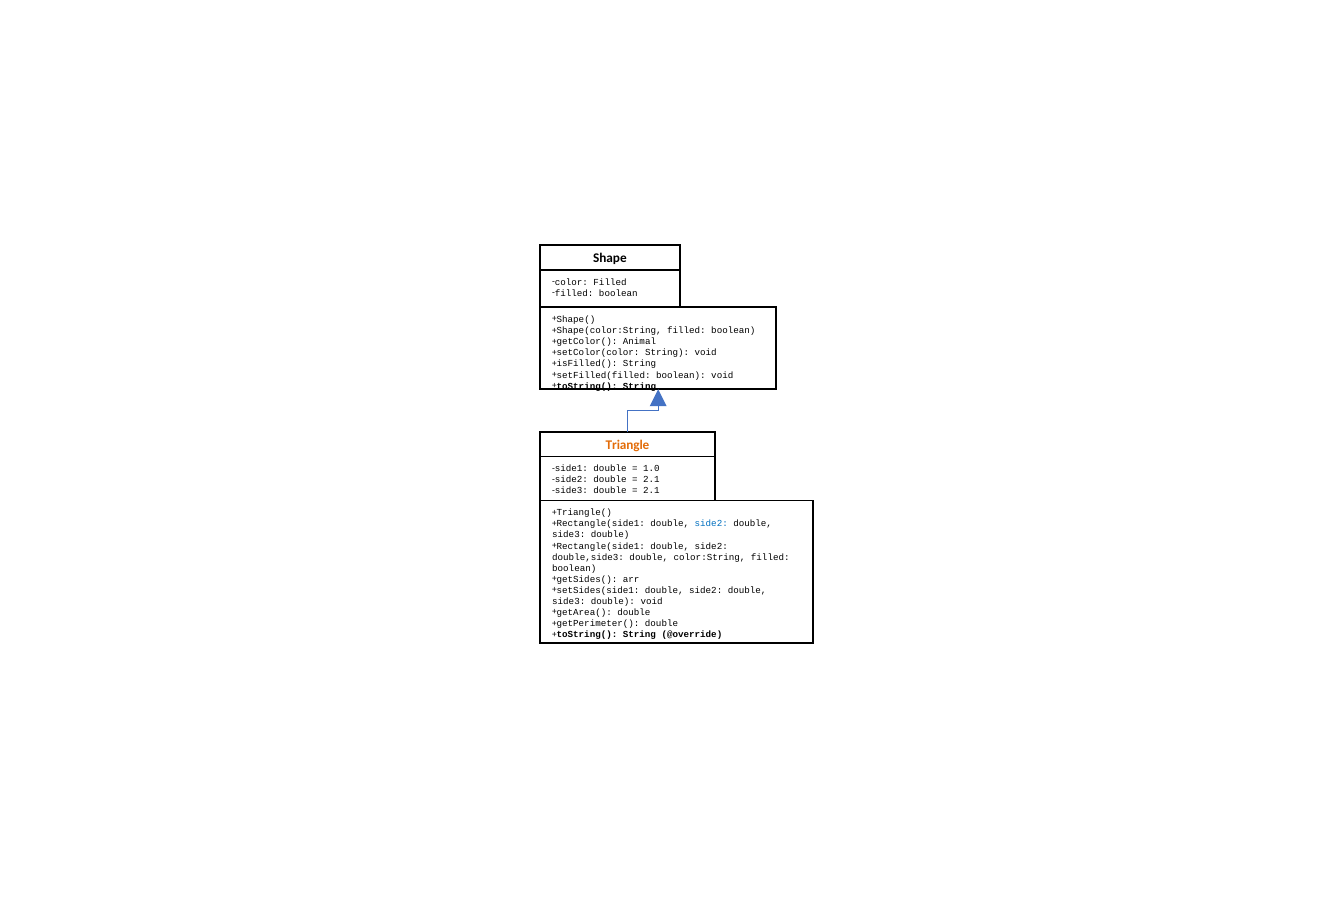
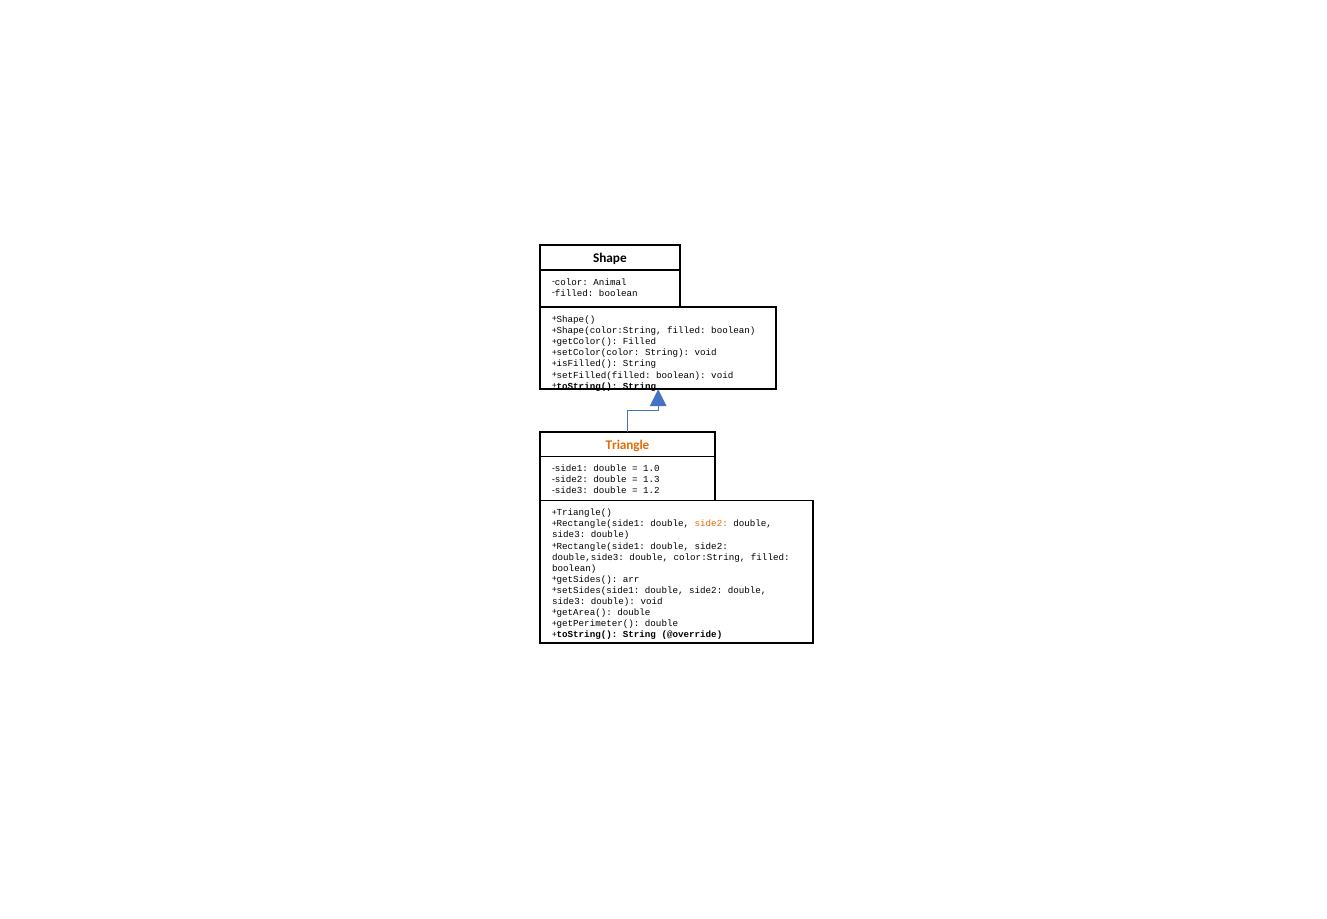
color Filled: Filled -> Animal
Animal at (639, 342): Animal -> Filled
2.1 at (651, 480): 2.1 -> 1.3
2.1 at (651, 491): 2.1 -> 1.2
side2 at (711, 524) colour: blue -> orange
